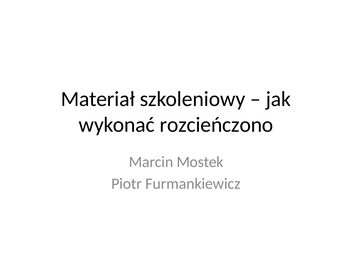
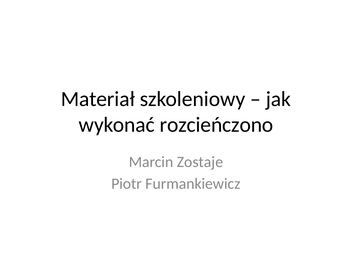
Mostek: Mostek -> Zostaje
